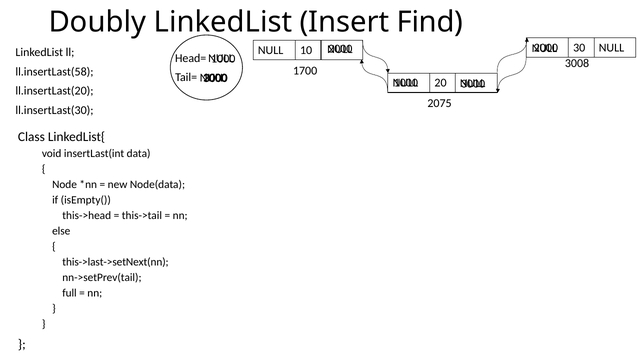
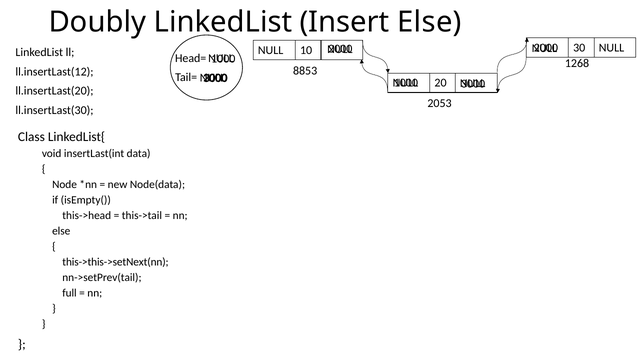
Insert Find: Find -> Else
3008: 3008 -> 1268
1700: 1700 -> 8853
ll.insertLast(58: ll.insertLast(58 -> ll.insertLast(12
2075: 2075 -> 2053
this->last->setNext(nn: this->last->setNext(nn -> this->this->setNext(nn
